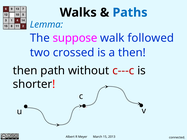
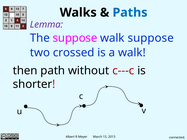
Lemma colour: blue -> purple
walk followed: followed -> suppose
a then: then -> walk
